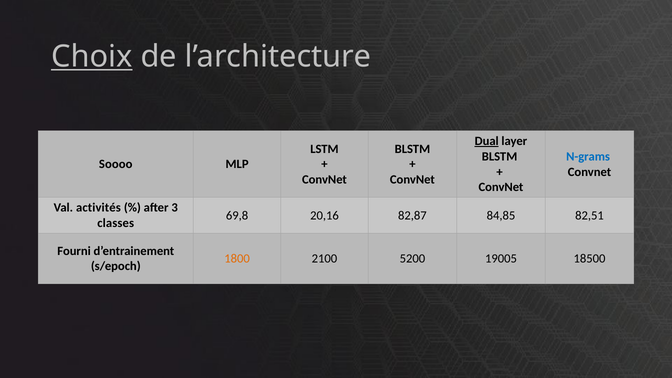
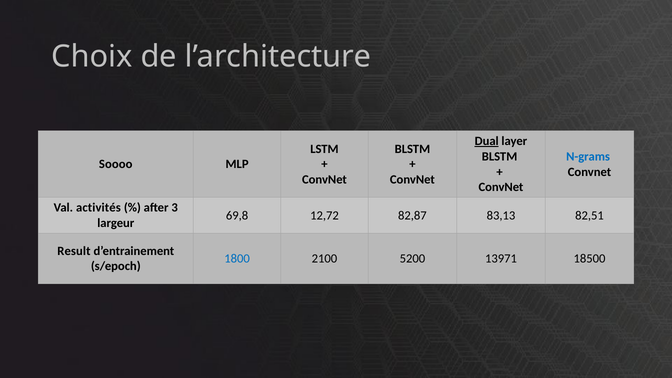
Choix underline: present -> none
20,16: 20,16 -> 12,72
84,85: 84,85 -> 83,13
classes: classes -> largeur
Fourni: Fourni -> Result
1800 colour: orange -> blue
19005: 19005 -> 13971
